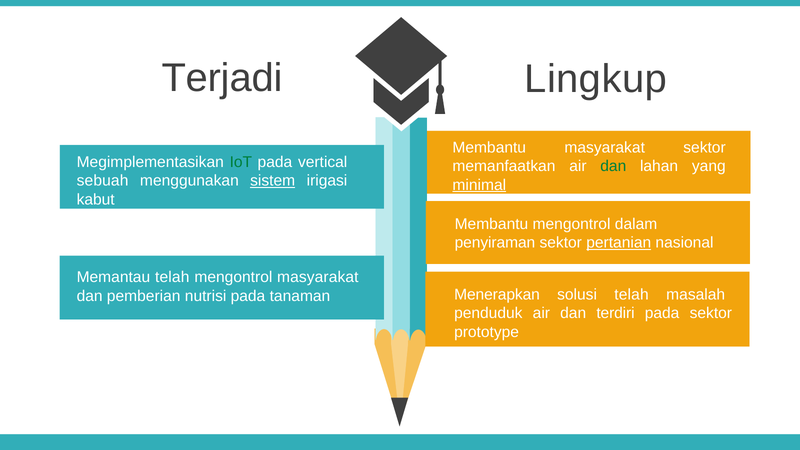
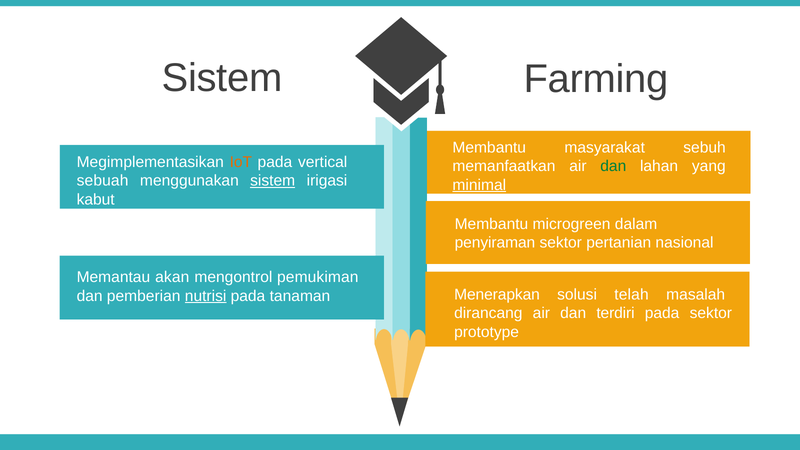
Terjadi at (222, 78): Terjadi -> Sistem
Lingkup: Lingkup -> Farming
masyarakat sektor: sektor -> sebuh
IoT colour: green -> orange
Membantu mengontrol: mengontrol -> microgreen
pertanian underline: present -> none
Memantau telah: telah -> akan
mengontrol masyarakat: masyarakat -> pemukiman
nutrisi underline: none -> present
penduduk: penduduk -> dirancang
